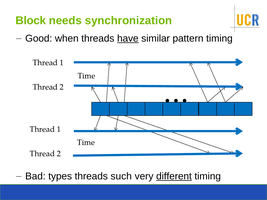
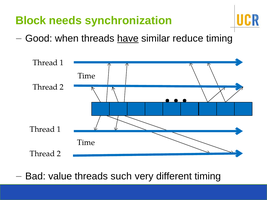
pattern: pattern -> reduce
types: types -> value
different underline: present -> none
